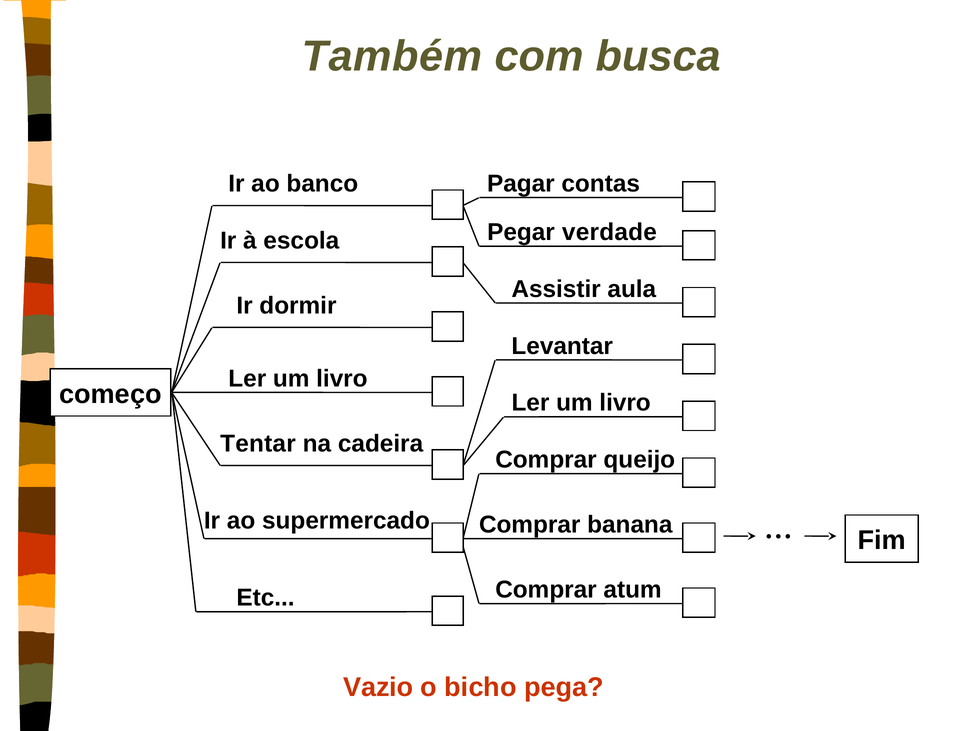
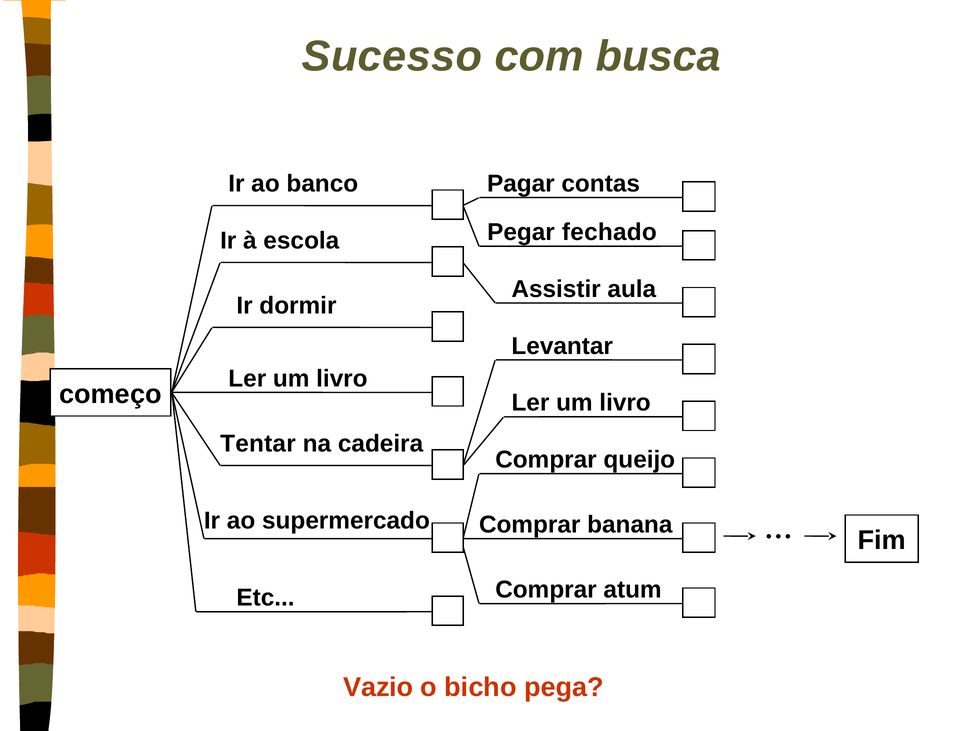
Também: Também -> Sucesso
verdade: verdade -> fechado
